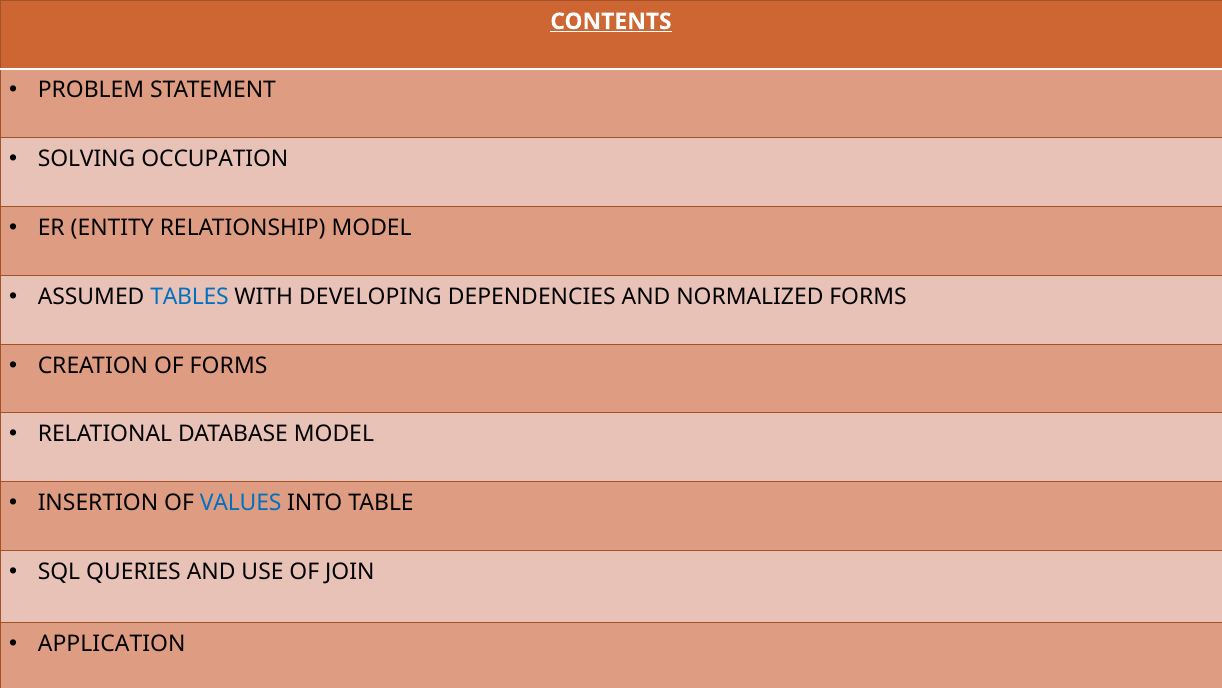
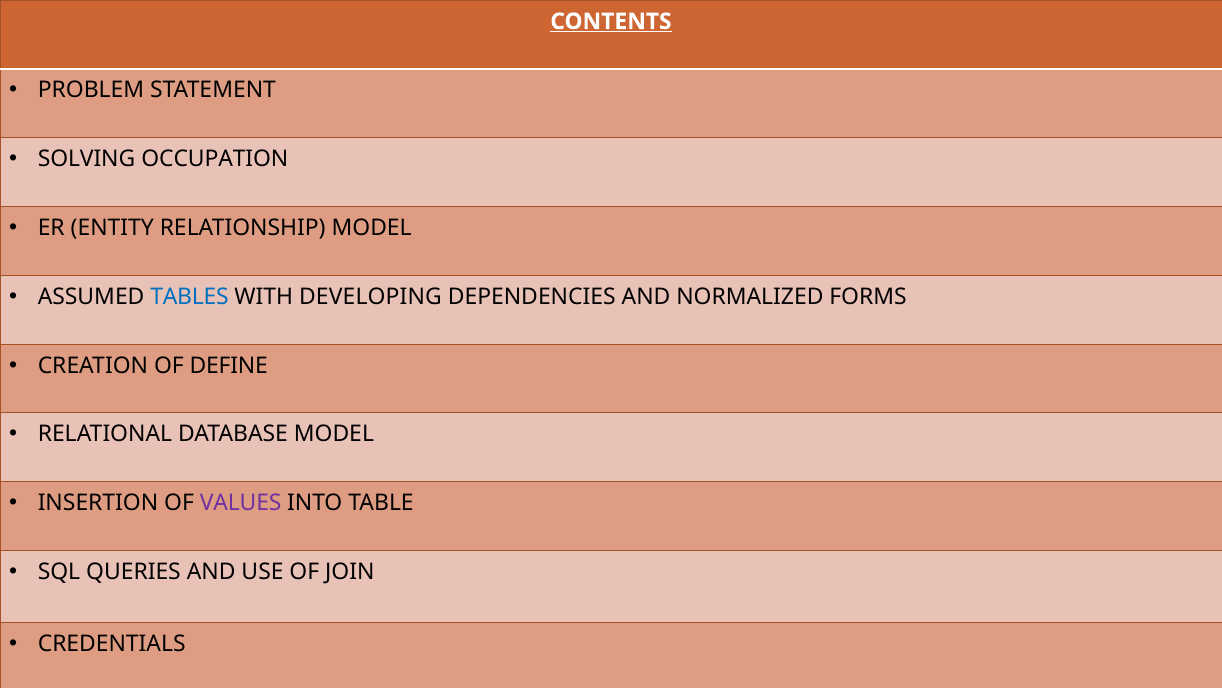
OF FORMS: FORMS -> DEFINE
VALUES colour: blue -> purple
APPLICATION: APPLICATION -> CREDENTIALS
